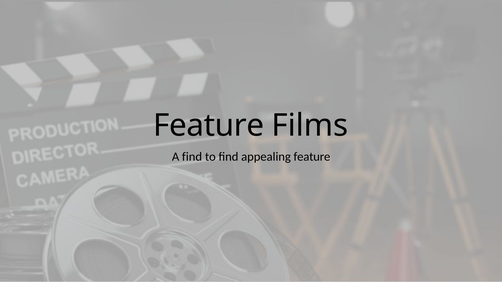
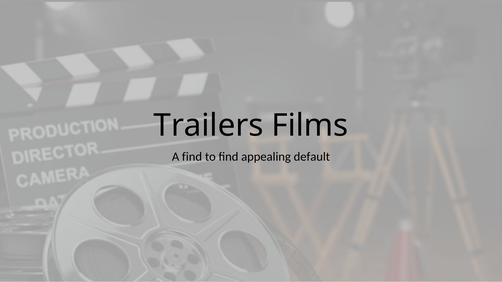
Feature at (209, 125): Feature -> Trailers
appealing feature: feature -> default
